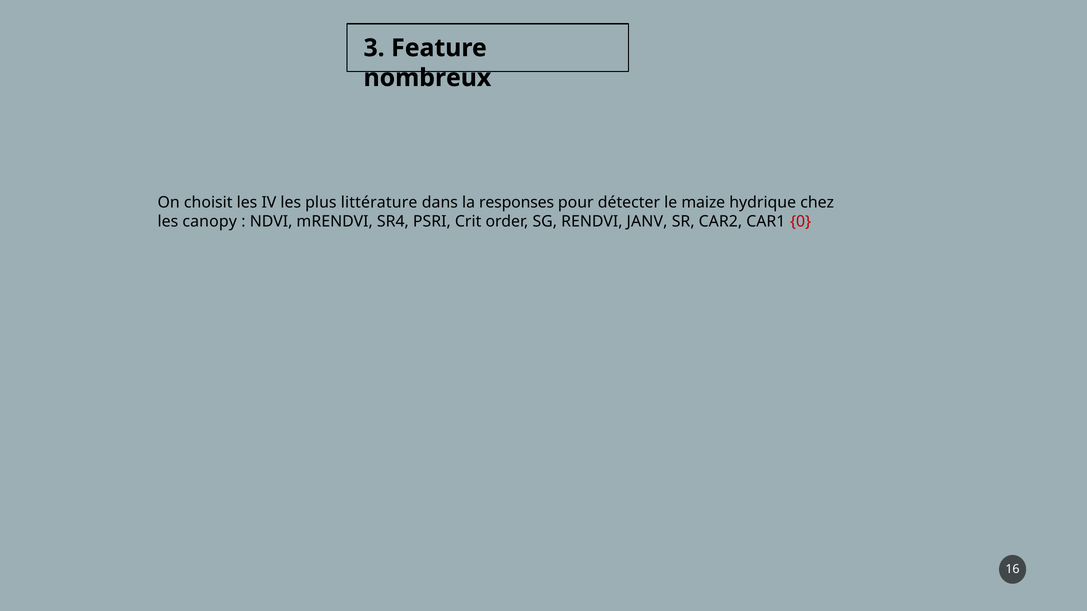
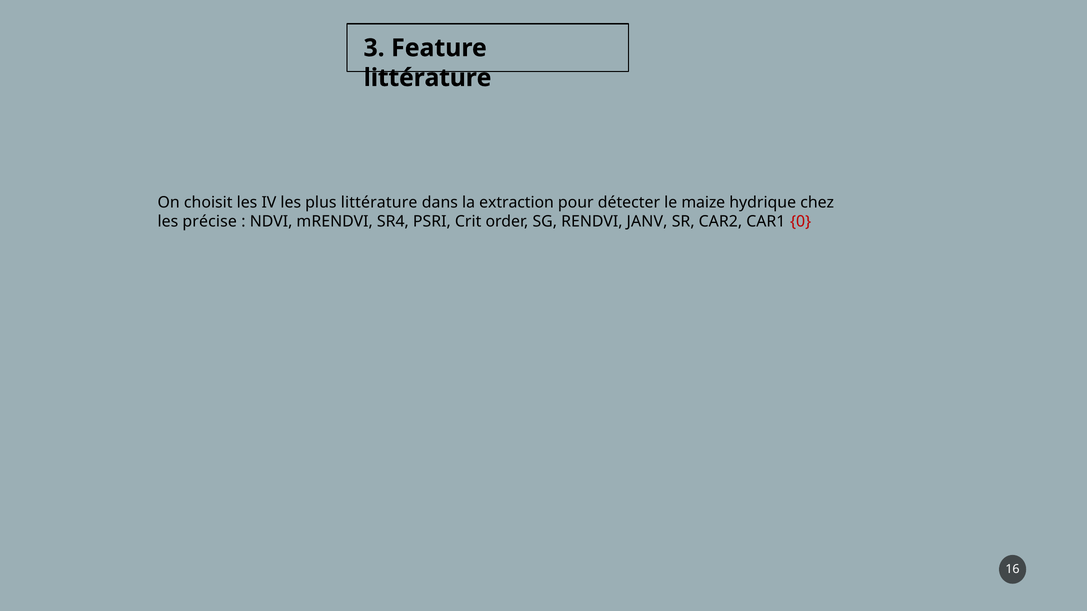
nombreux at (427, 78): nombreux -> littérature
responses: responses -> extraction
canopy: canopy -> précise
